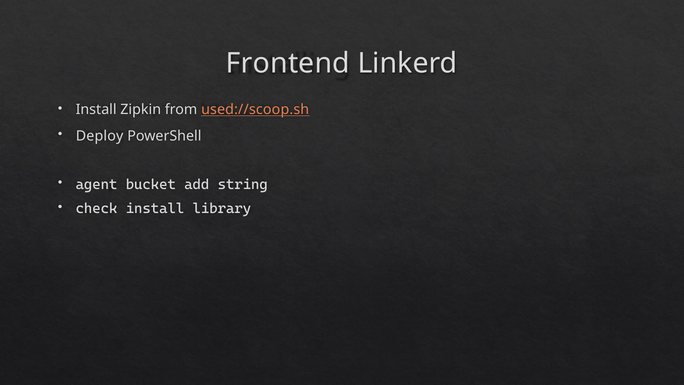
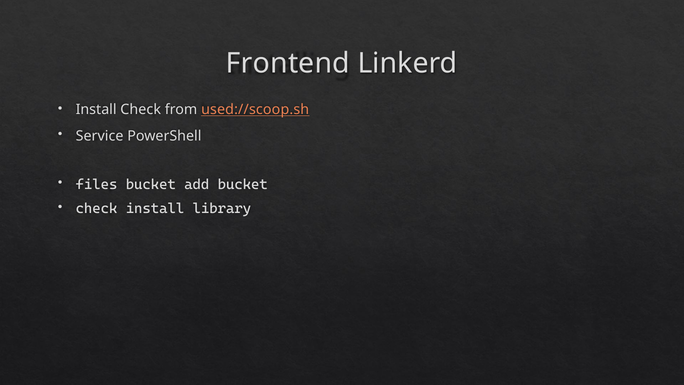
Install Zipkin: Zipkin -> Check
Deploy: Deploy -> Service
agent: agent -> files
add string: string -> bucket
